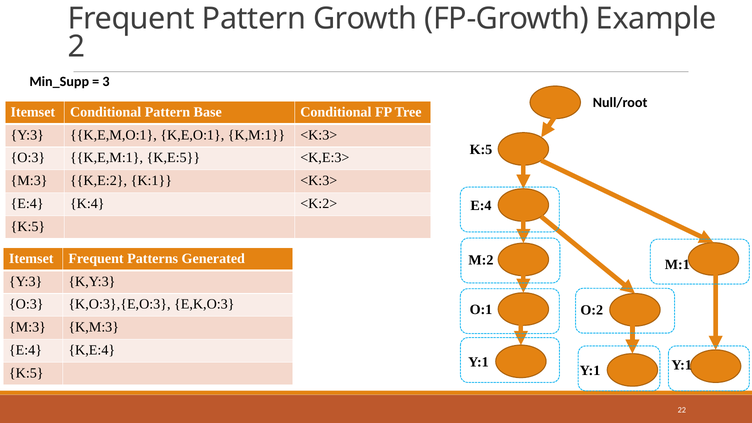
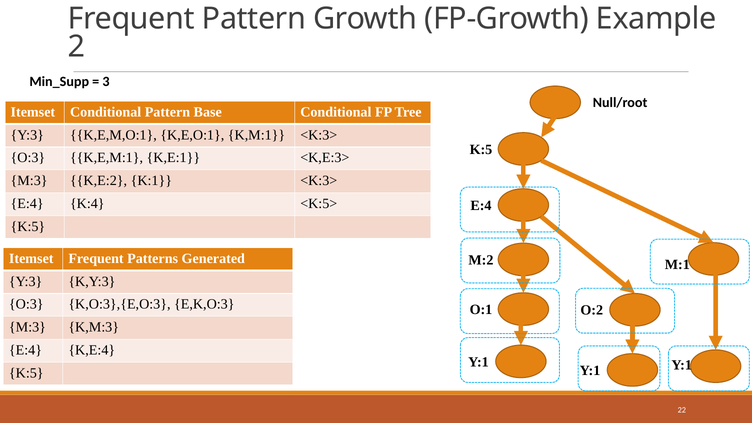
K,E:5: K,E:5 -> K,E:1
<K:2>: <K:2> -> <K:5>
